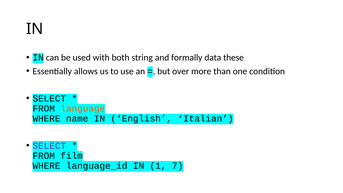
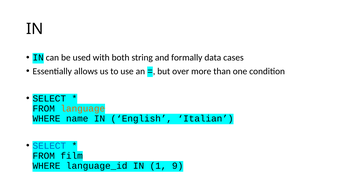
these: these -> cases
SELECT at (49, 146) colour: purple -> blue
7: 7 -> 9
